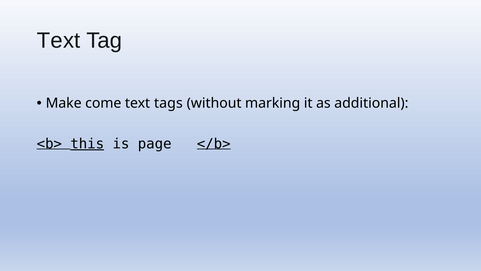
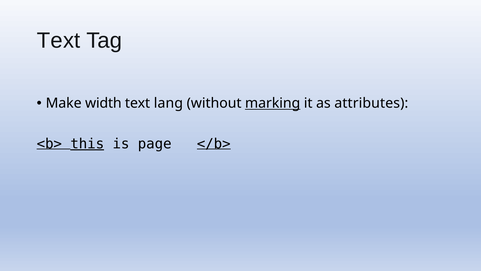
come: come -> width
tags: tags -> lang
marking underline: none -> present
additional: additional -> attributes
